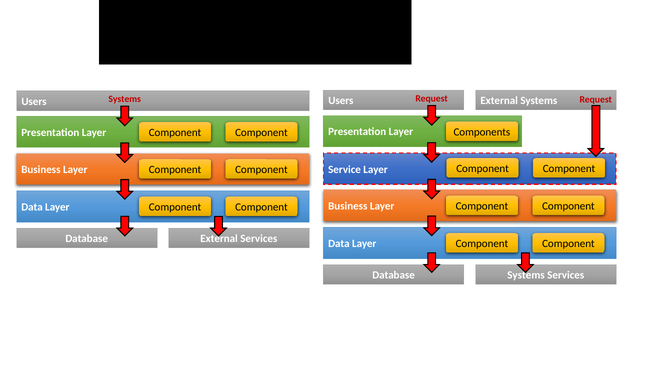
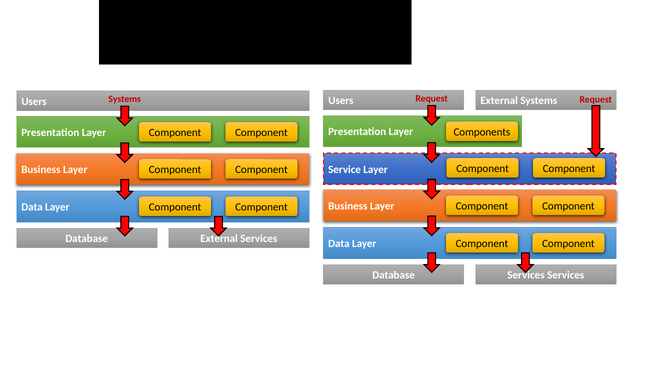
Database Systems: Systems -> Services
